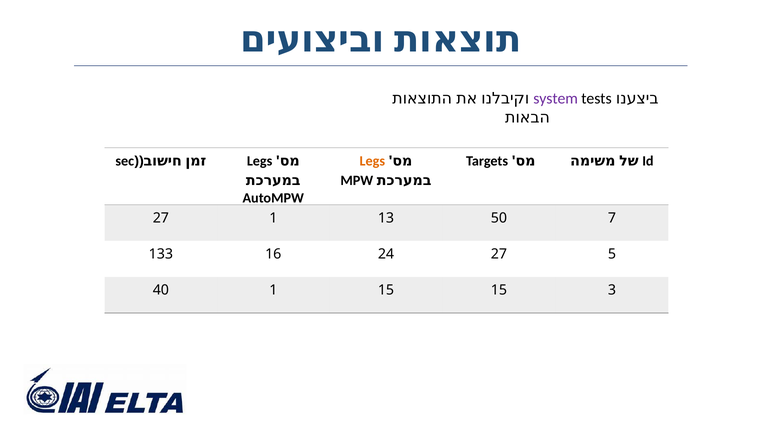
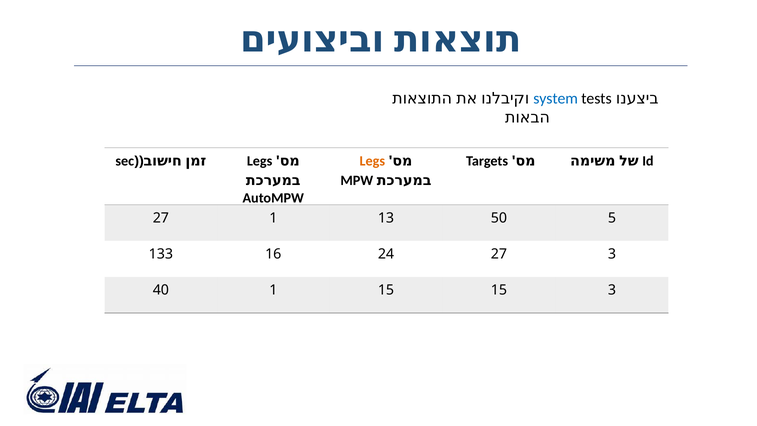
system colour: purple -> blue
7: 7 -> 5
27 5: 5 -> 3
